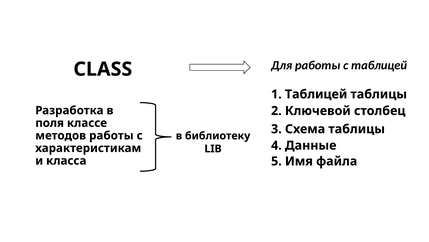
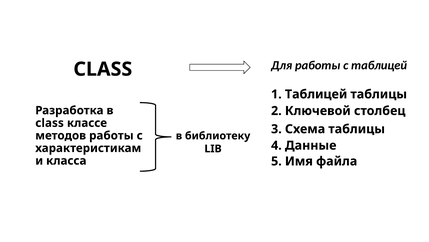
поля at (50, 123): поля -> class
